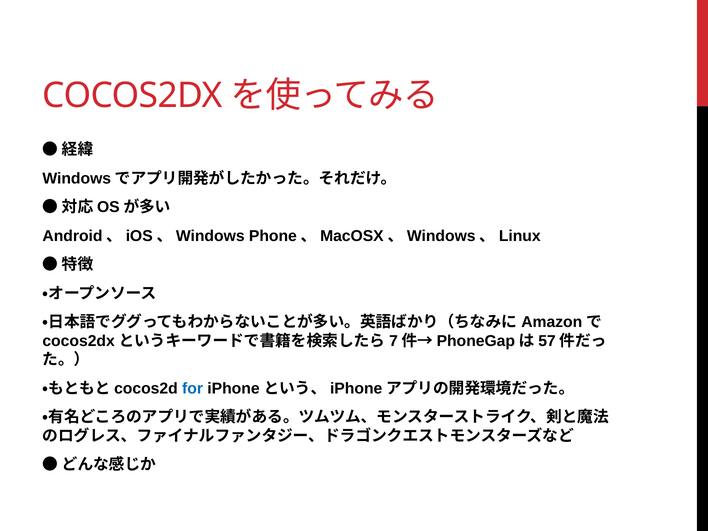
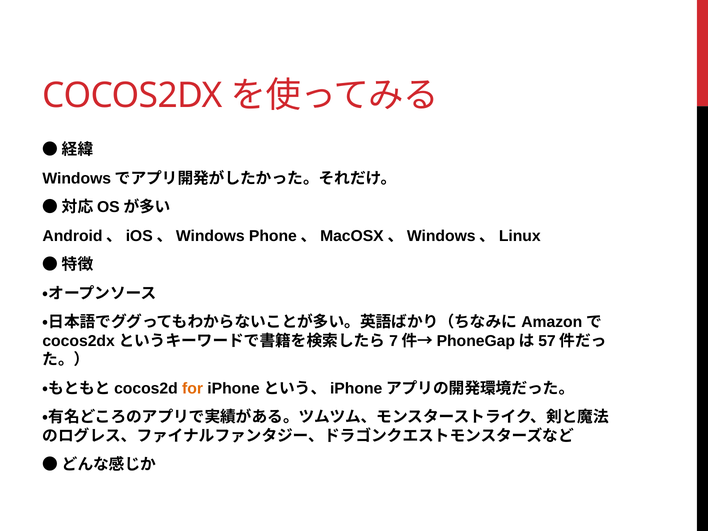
for colour: blue -> orange
